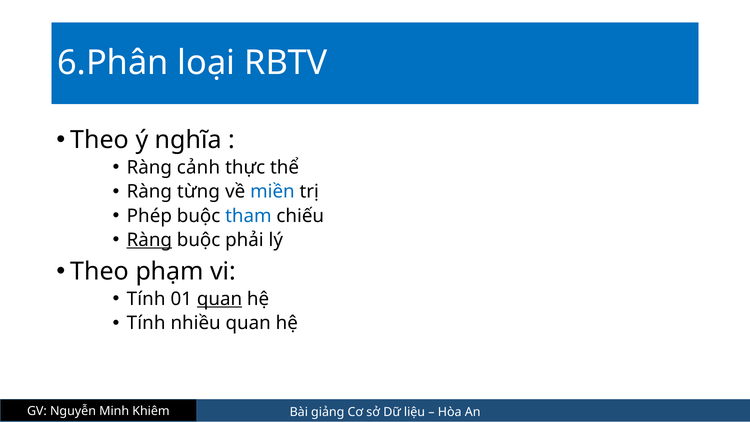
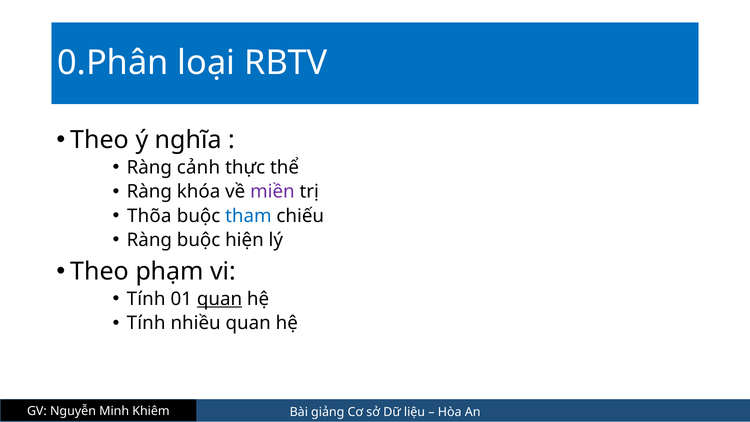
6.Phân: 6.Phân -> 0.Phân
từng: từng -> khóa
miền colour: blue -> purple
Phép: Phép -> Thõa
Ràng at (149, 240) underline: present -> none
phải: phải -> hiện
